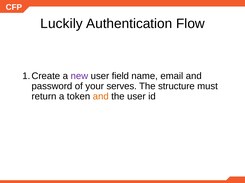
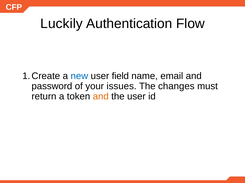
new colour: purple -> blue
serves: serves -> issues
structure: structure -> changes
